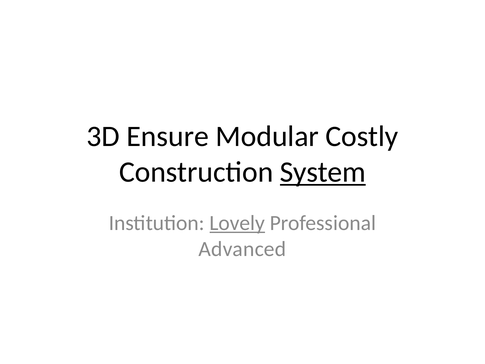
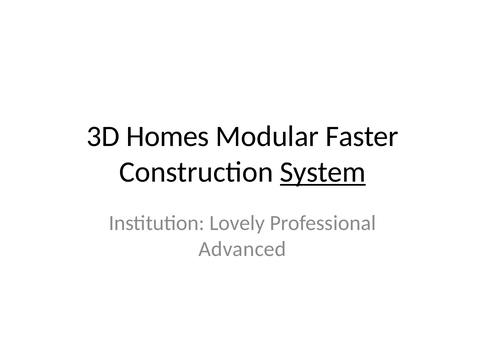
Ensure: Ensure -> Homes
Costly: Costly -> Faster
Lovely underline: present -> none
